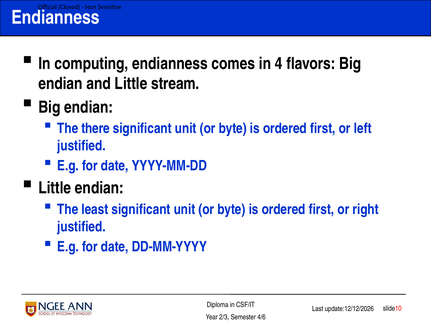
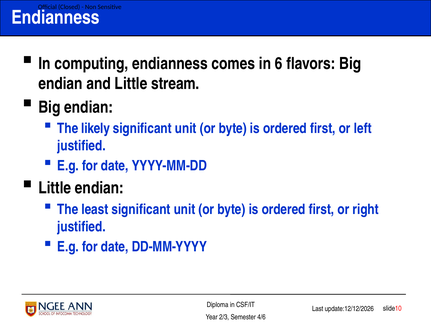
4: 4 -> 6
there: there -> likely
